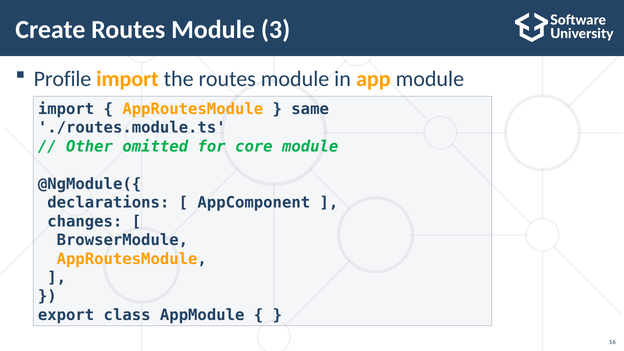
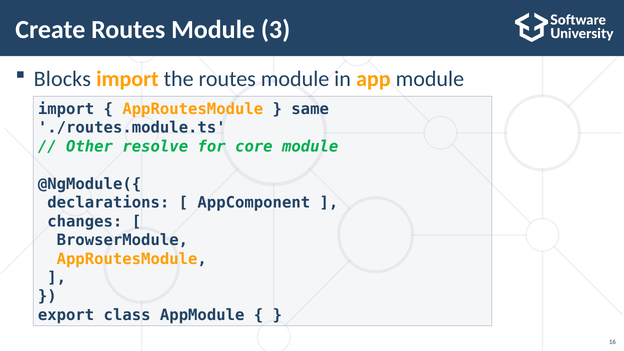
Profile: Profile -> Blocks
omitted: omitted -> resolve
